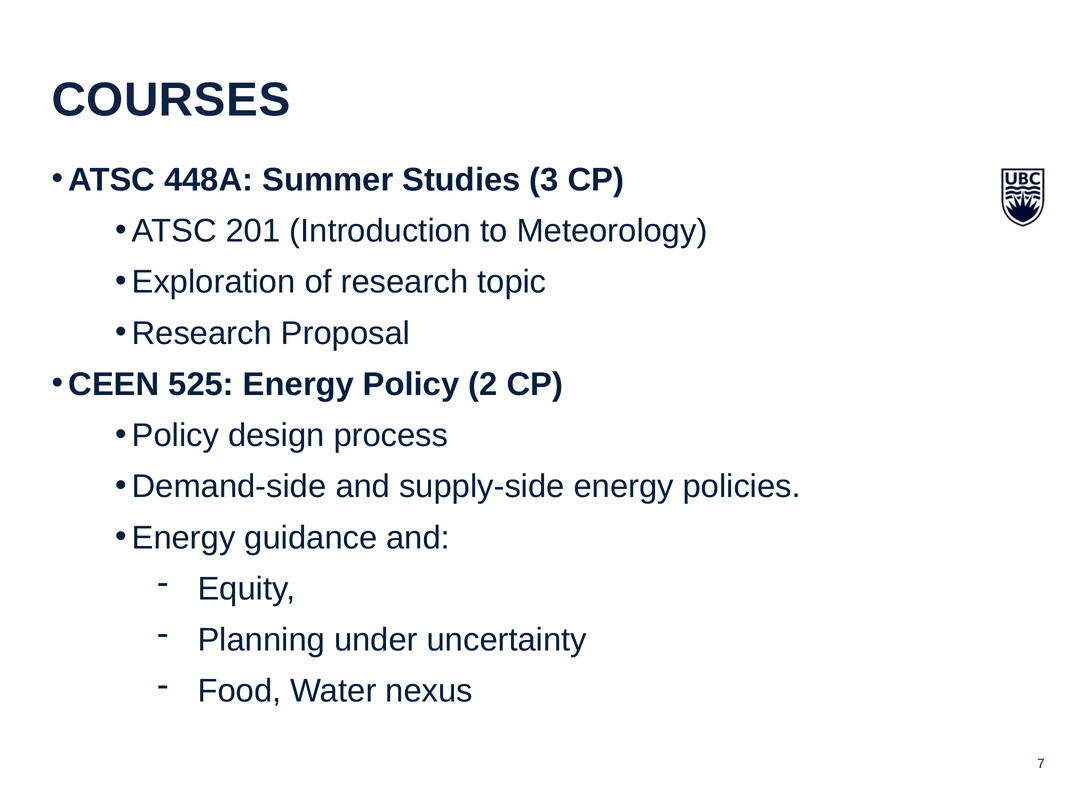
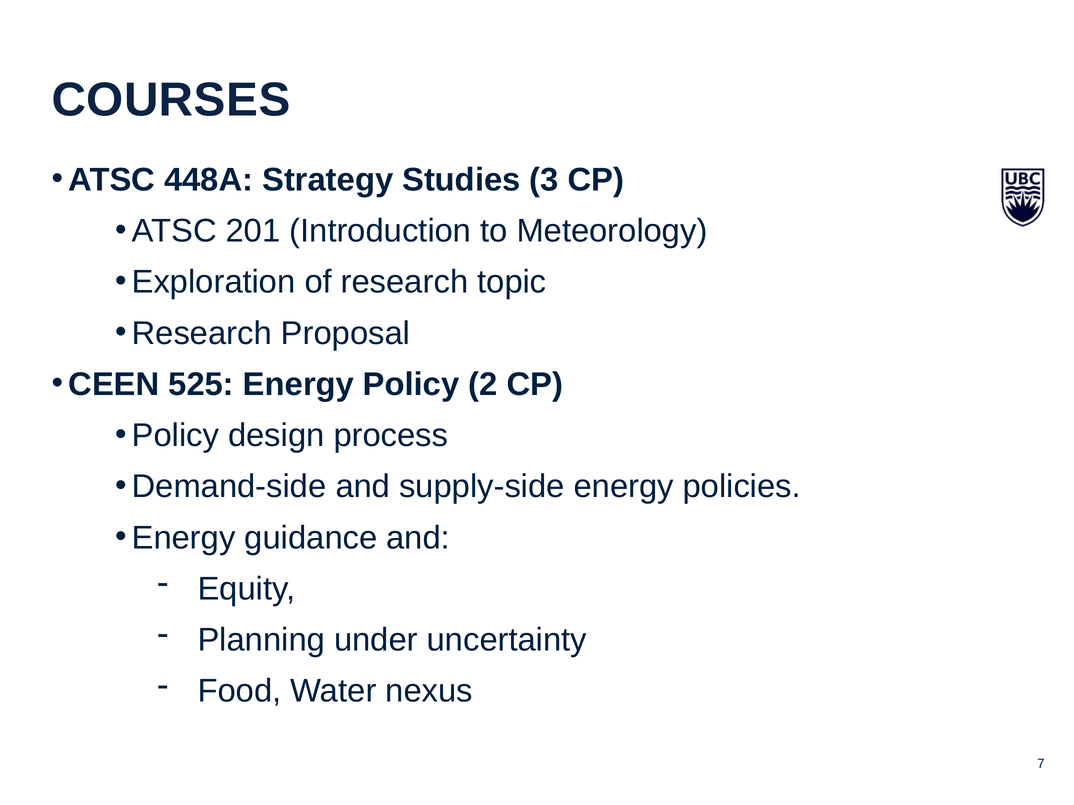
Summer: Summer -> Strategy
